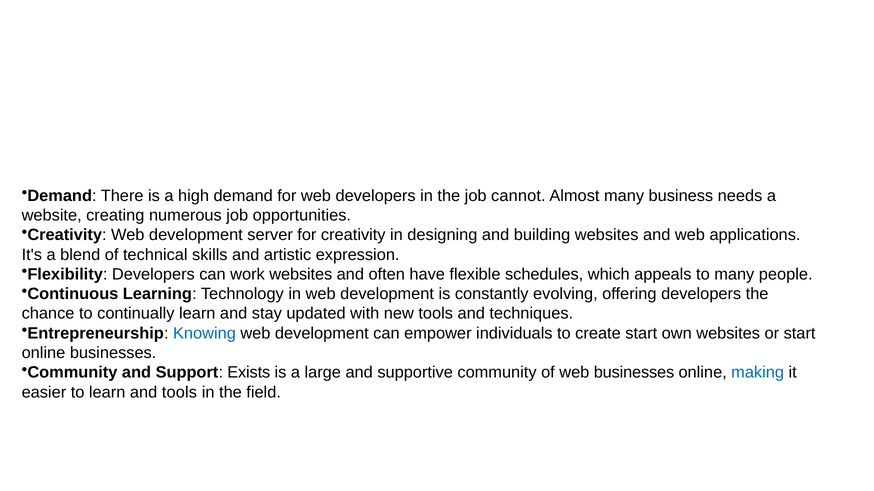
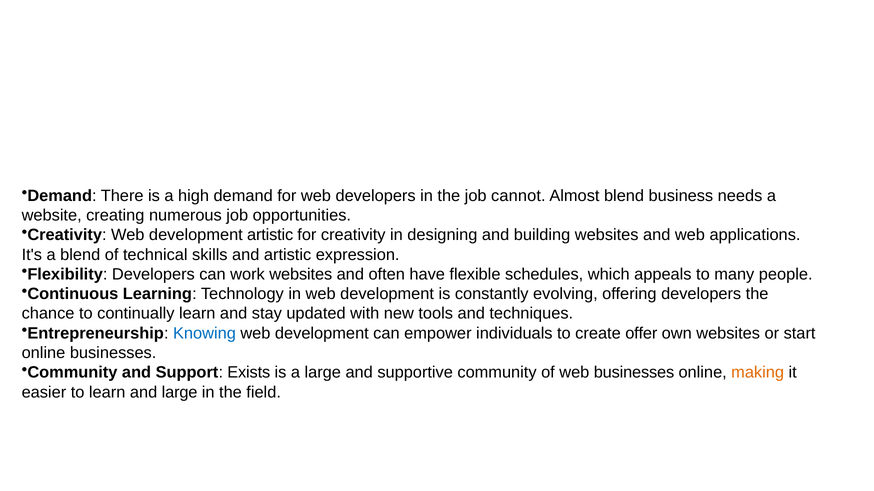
Almost many: many -> blend
development server: server -> artistic
create start: start -> offer
making colour: blue -> orange
and tools: tools -> large
